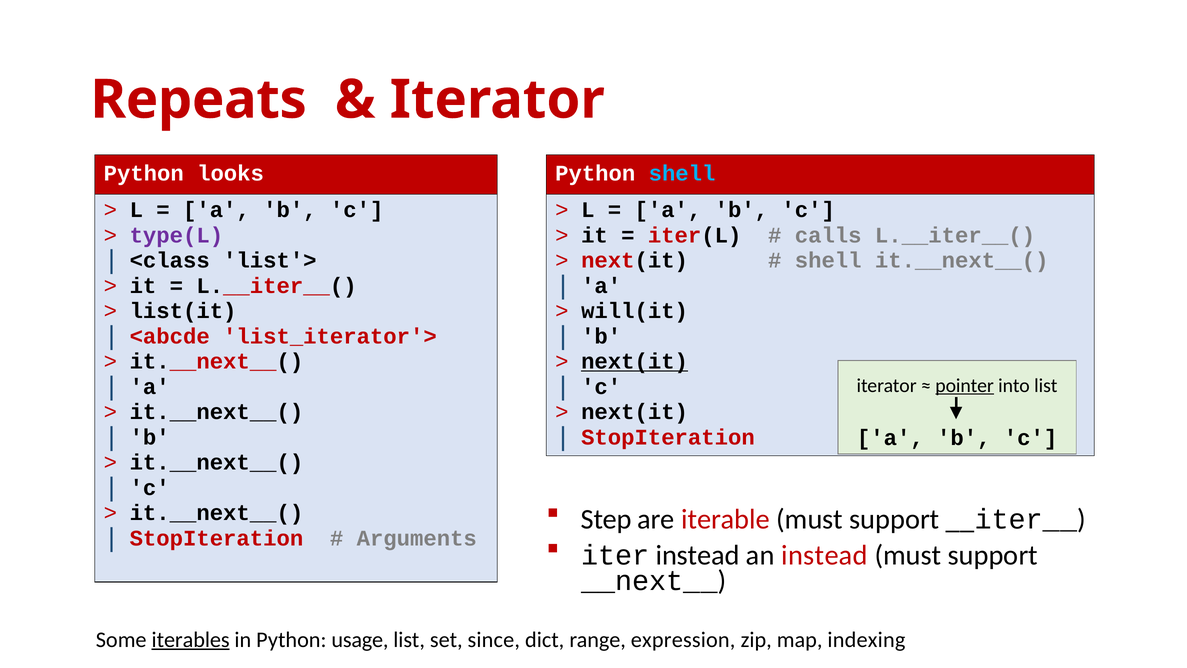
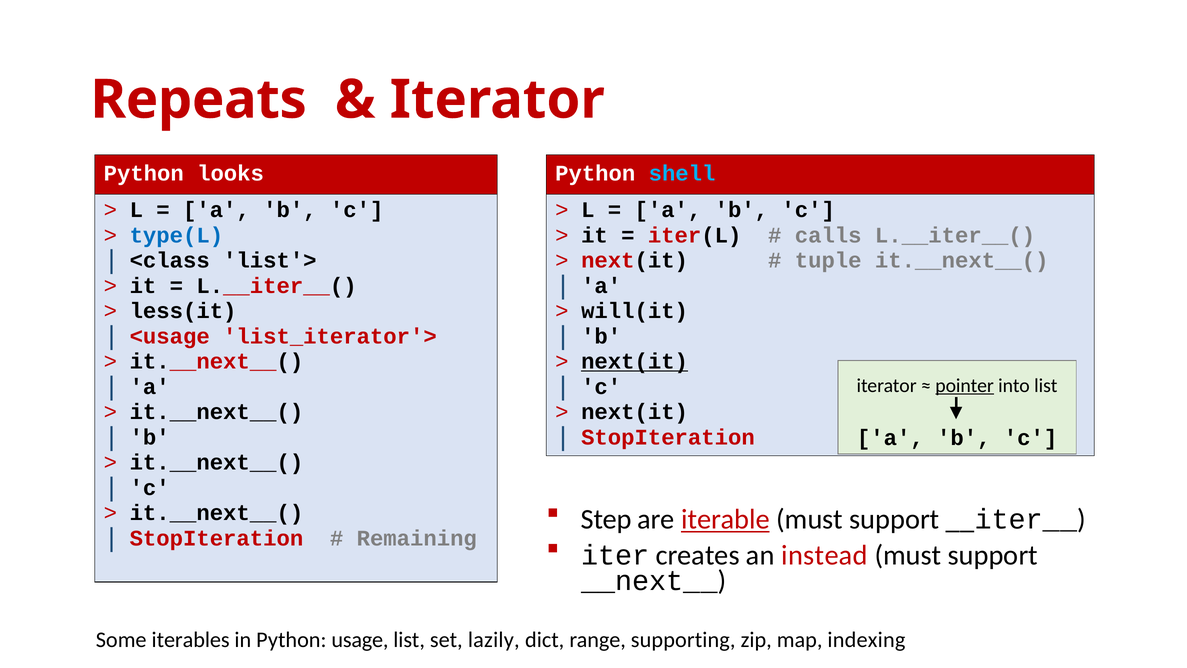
type(L colour: purple -> blue
shell at (828, 260): shell -> tuple
list(it: list(it -> less(it
<abcde: <abcde -> <usage
iterable underline: none -> present
Arguments: Arguments -> Remaining
iter instead: instead -> creates
iterables underline: present -> none
since: since -> lazily
expression: expression -> supporting
